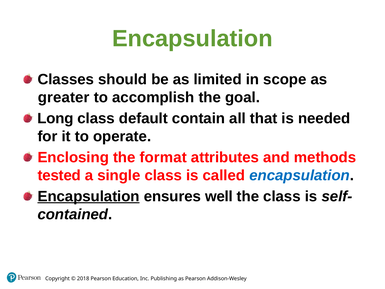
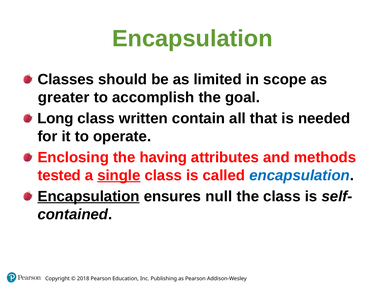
default: default -> written
format: format -> having
single underline: none -> present
well: well -> null
